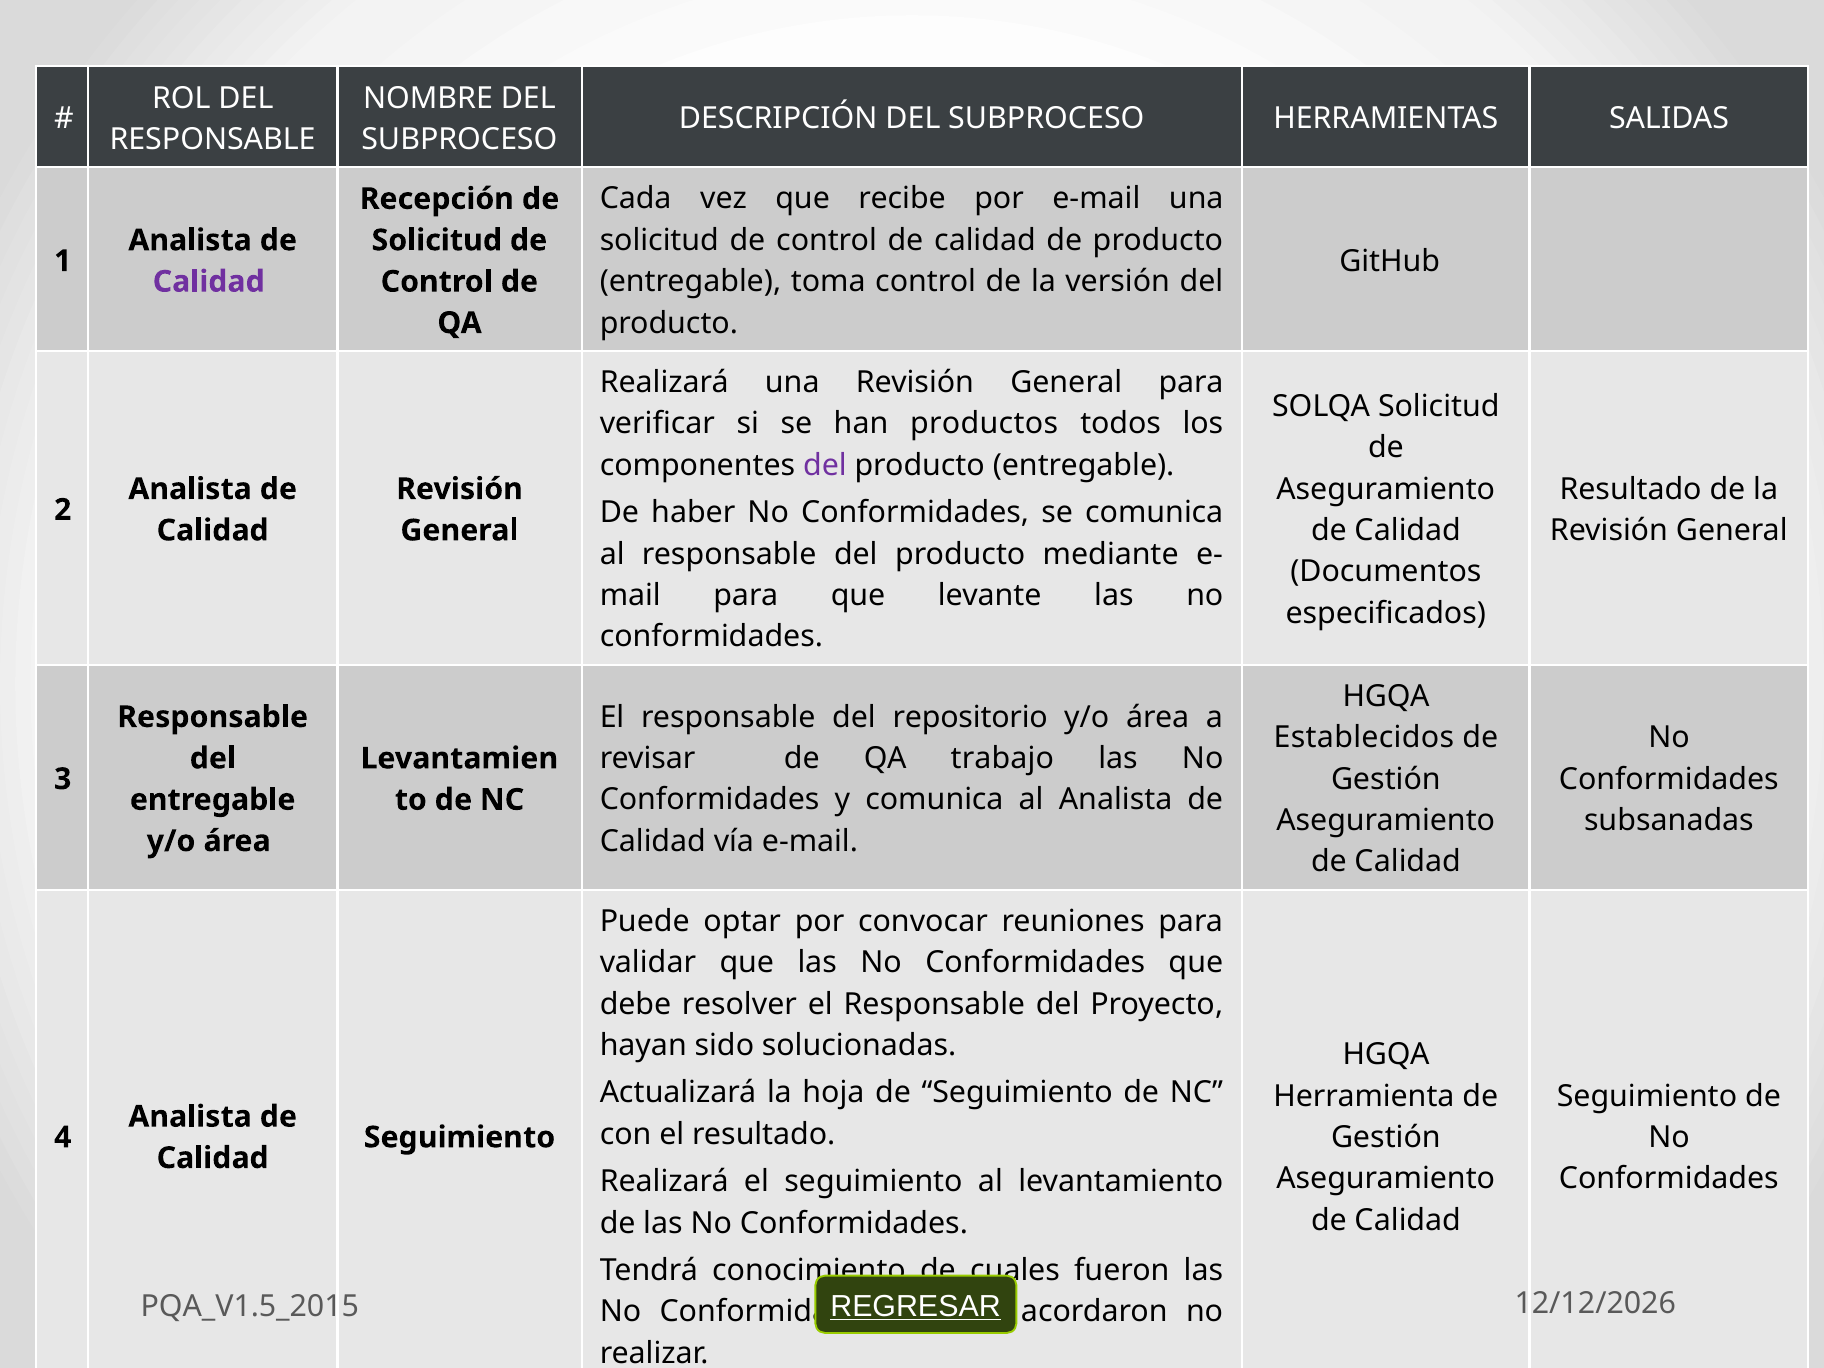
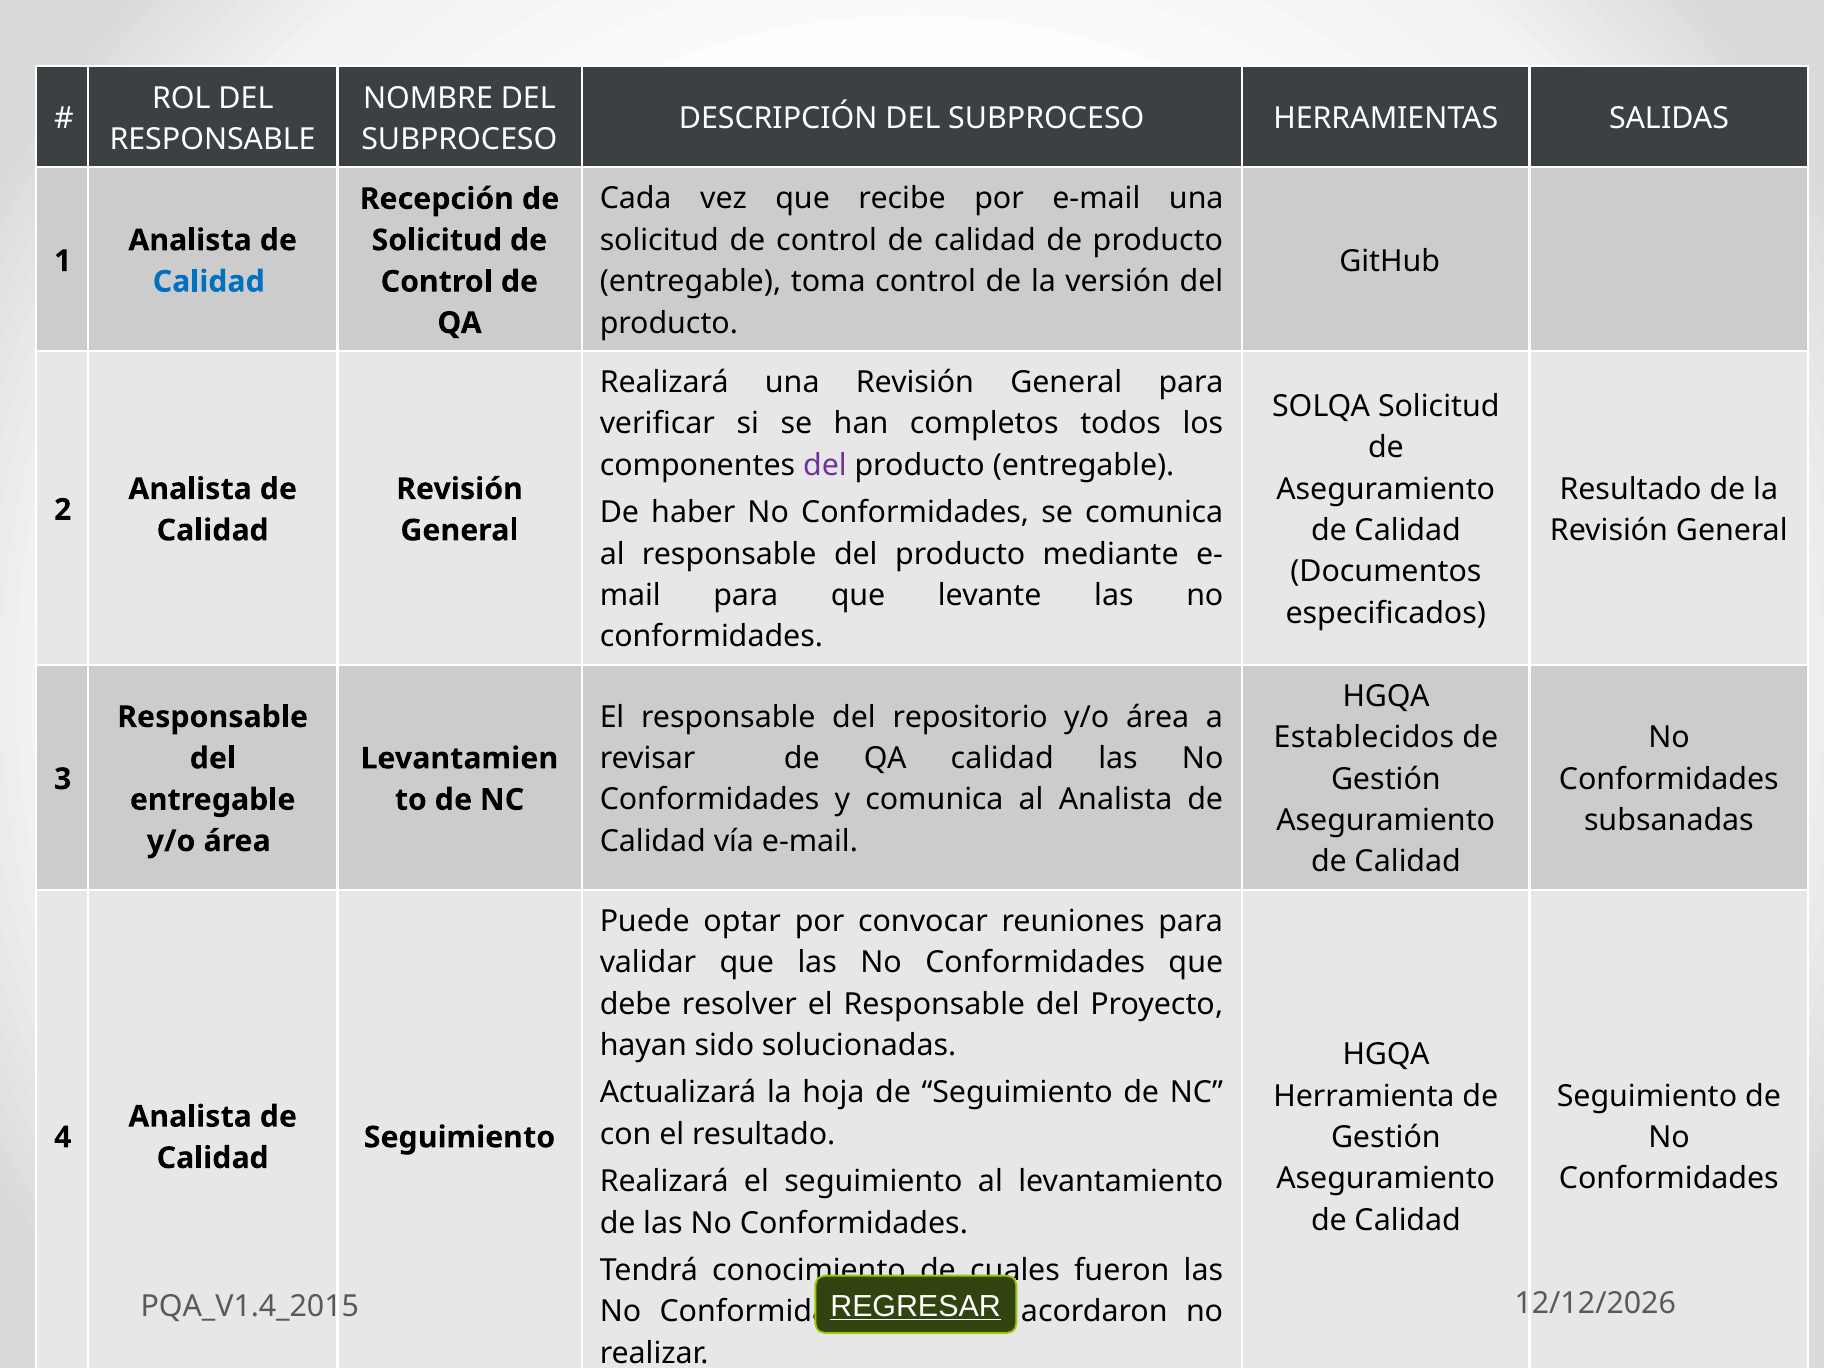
Calidad at (209, 282) colour: purple -> blue
productos: productos -> completos
QA trabajo: trabajo -> calidad
PQA_V1.5_2015: PQA_V1.5_2015 -> PQA_V1.4_2015
